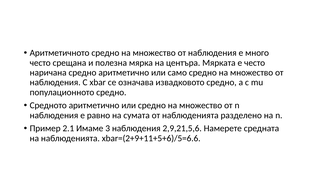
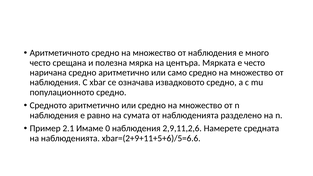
3: 3 -> 0
2,9,21,5,6: 2,9,21,5,6 -> 2,9,11,2,6
